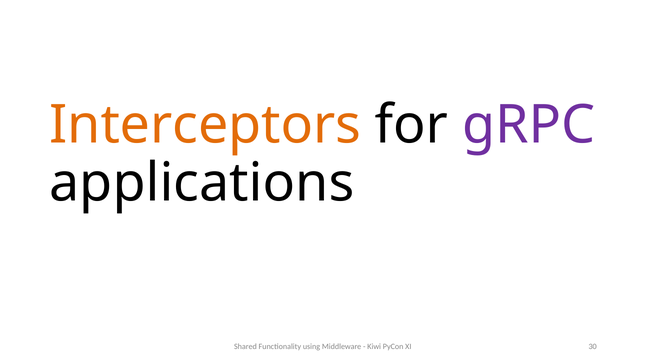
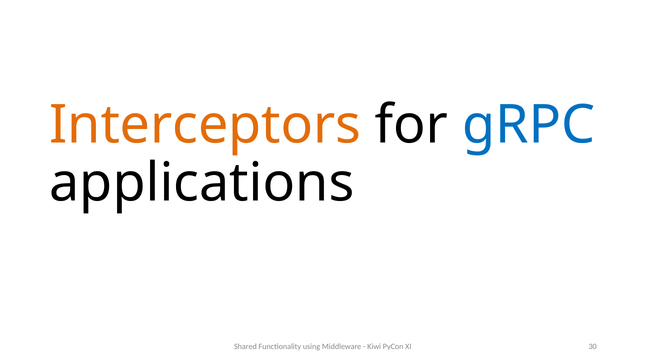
gRPC colour: purple -> blue
